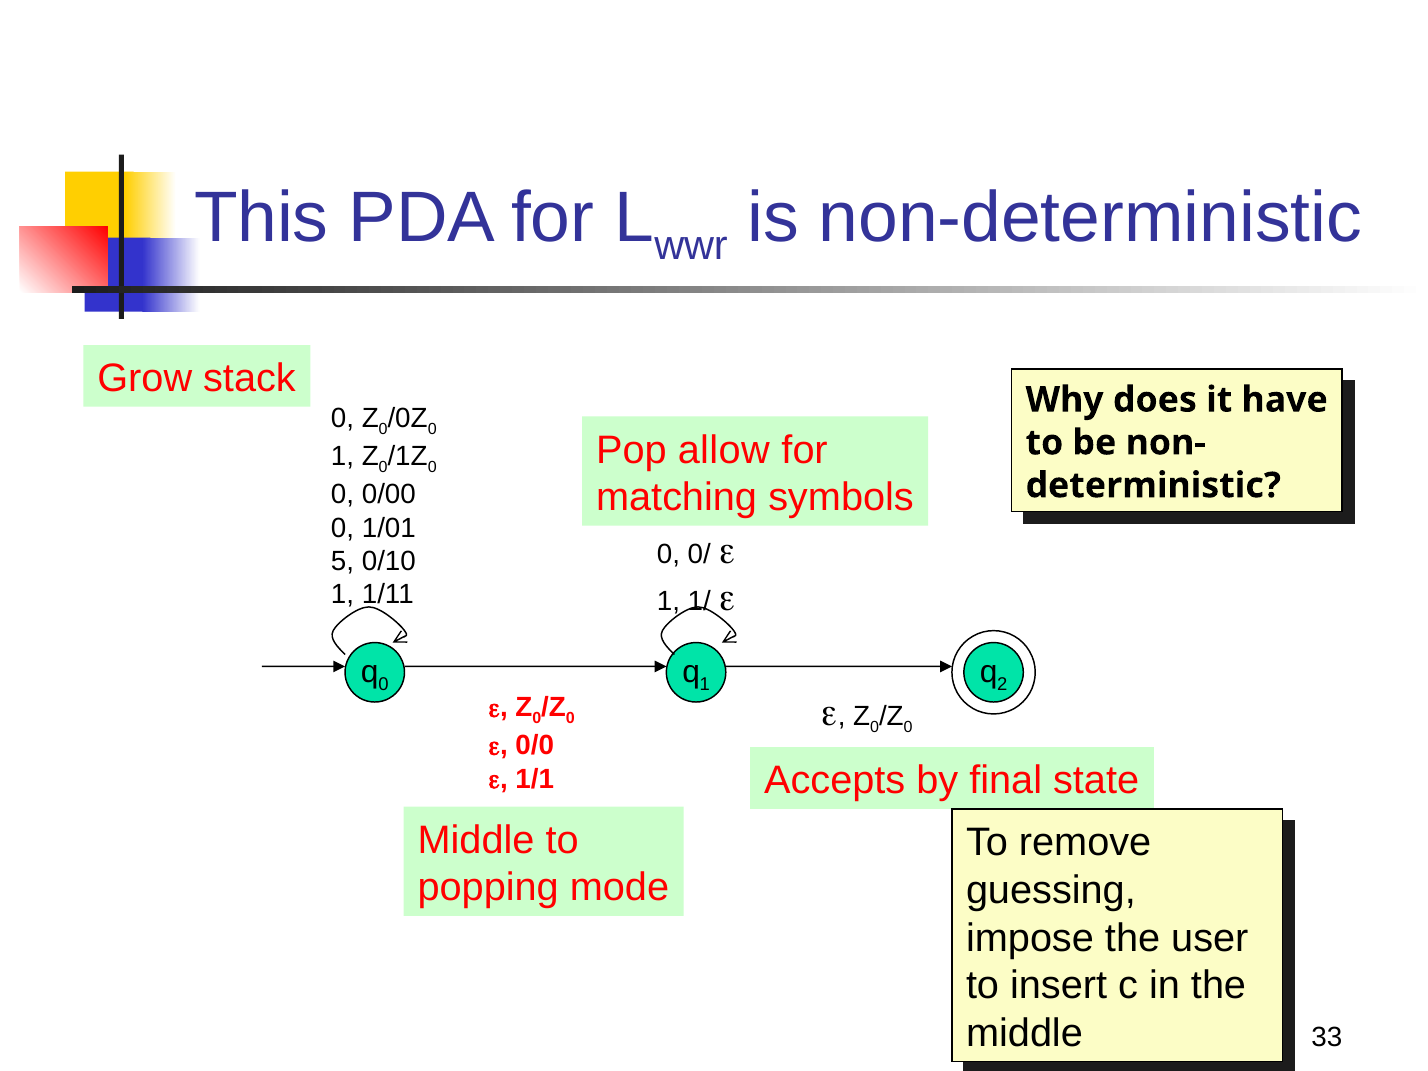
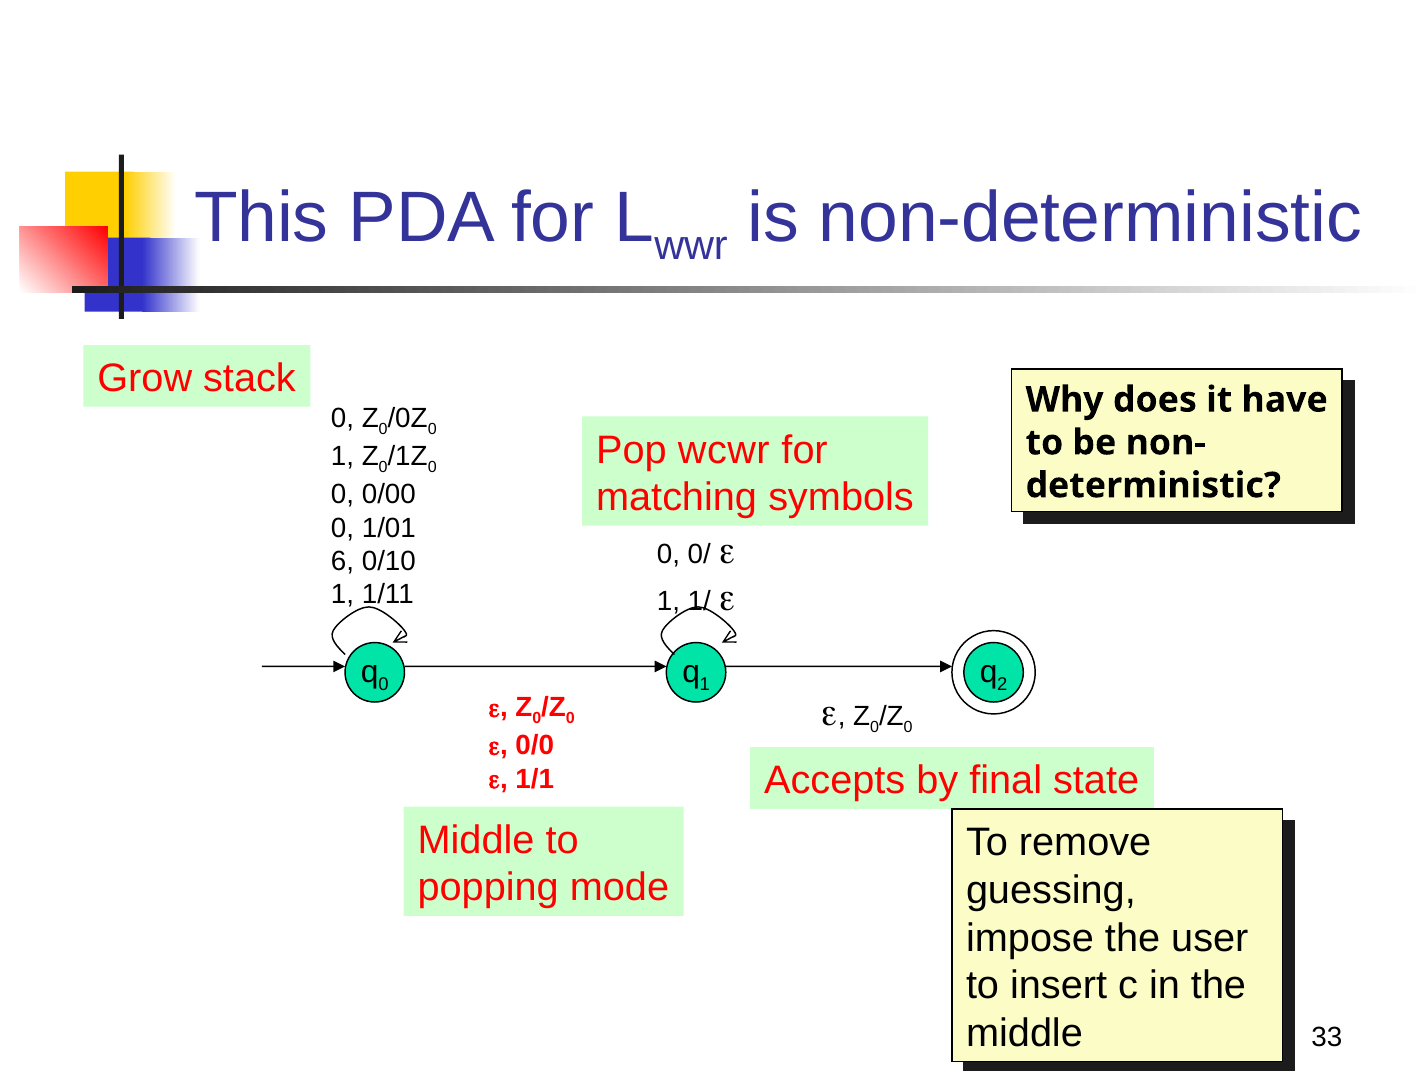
allow: allow -> wcwr
5: 5 -> 6
